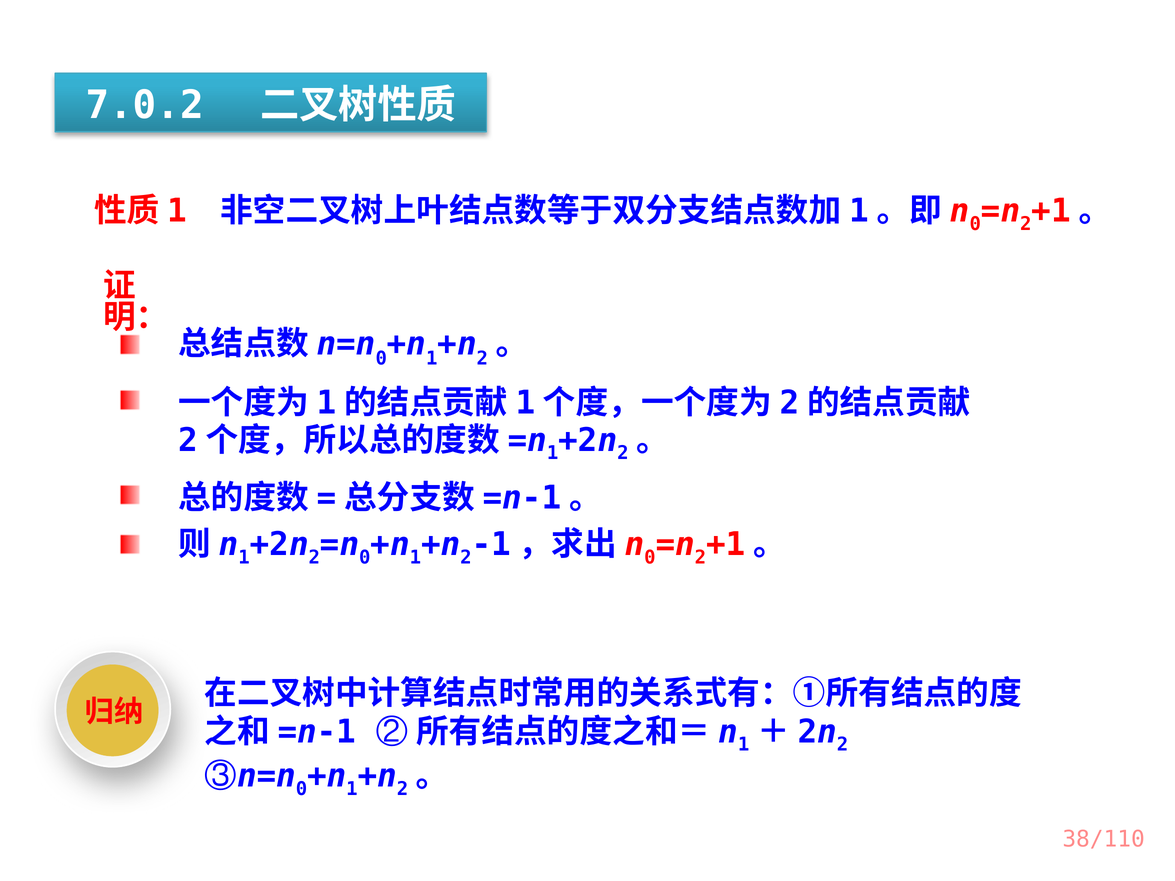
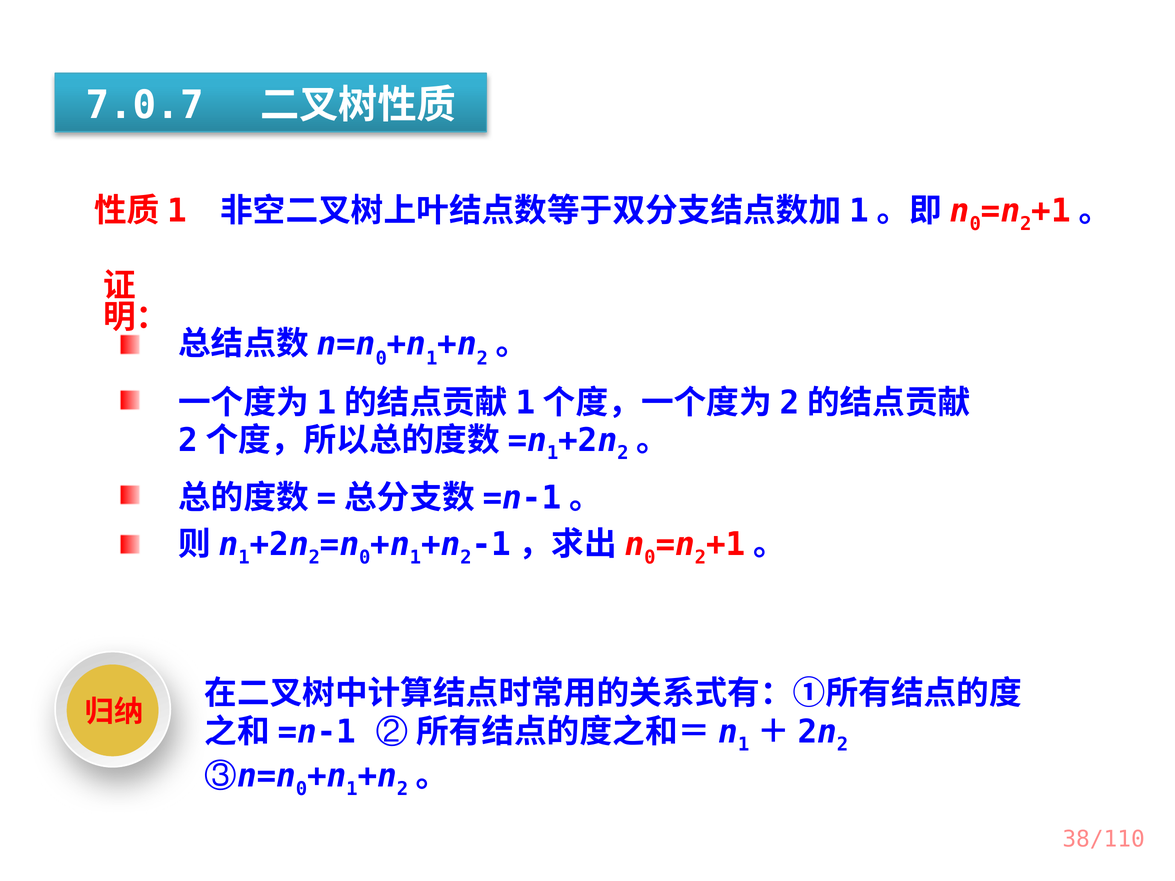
7.0.2: 7.0.2 -> 7.0.7
